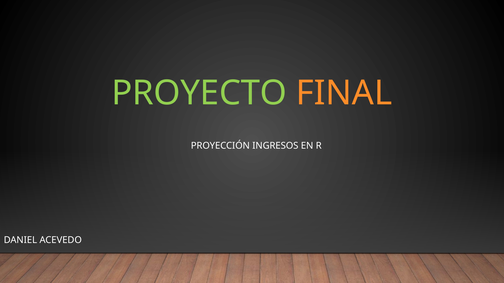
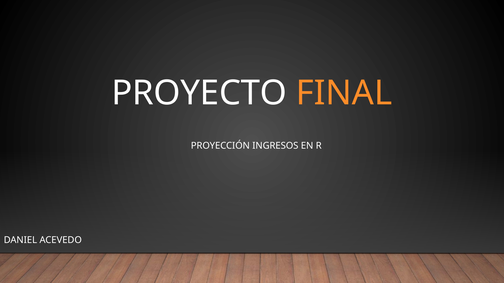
PROYECTO colour: light green -> white
